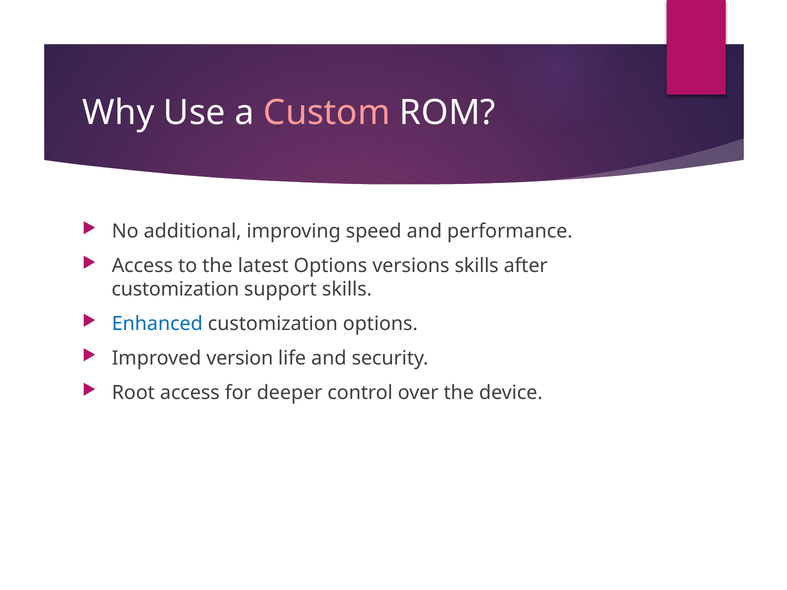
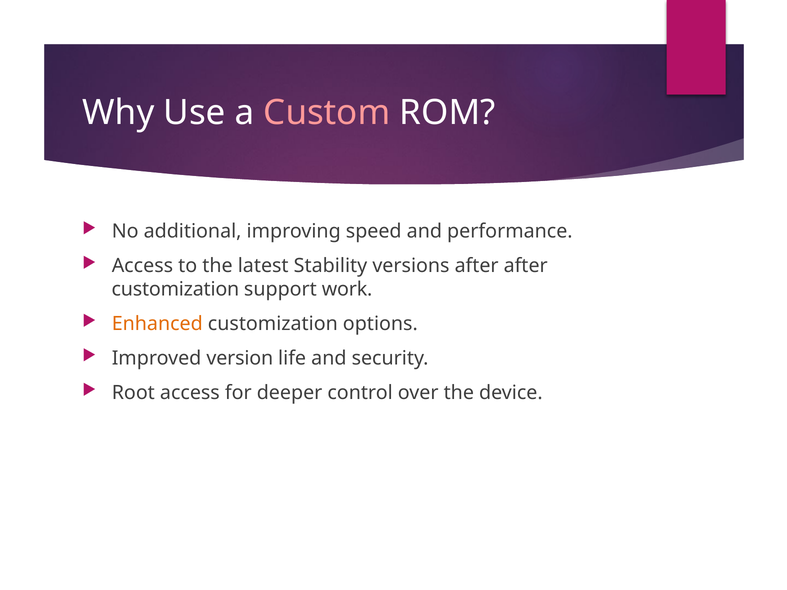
latest Options: Options -> Stability
versions skills: skills -> after
support skills: skills -> work
Enhanced colour: blue -> orange
